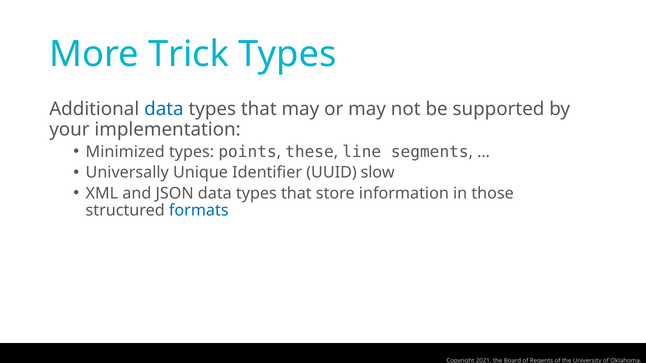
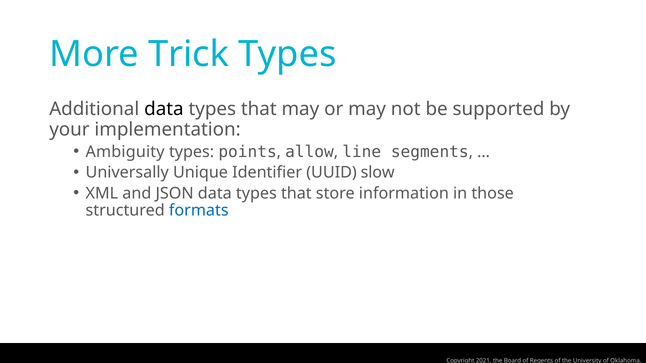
data at (164, 109) colour: blue -> black
Minimized: Minimized -> Ambiguity
these: these -> allow
